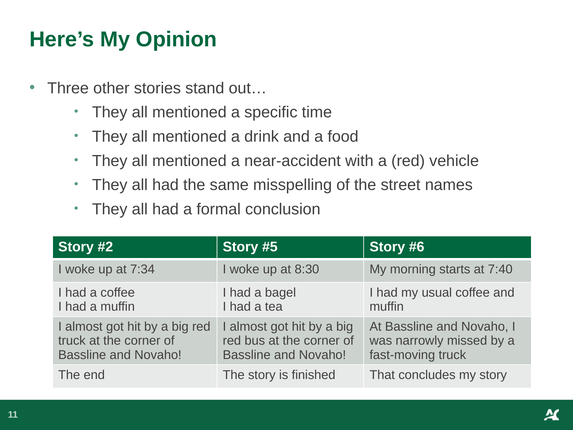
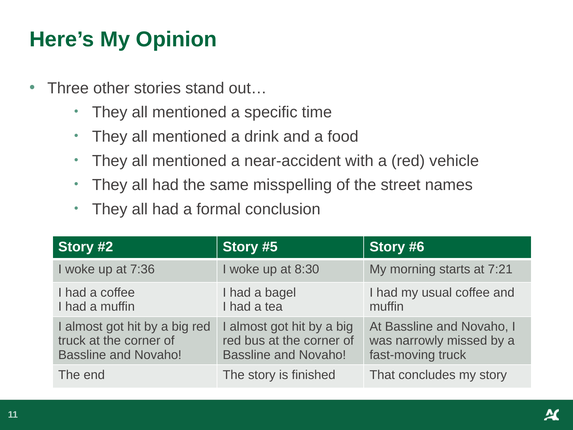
7:34: 7:34 -> 7:36
7:40: 7:40 -> 7:21
